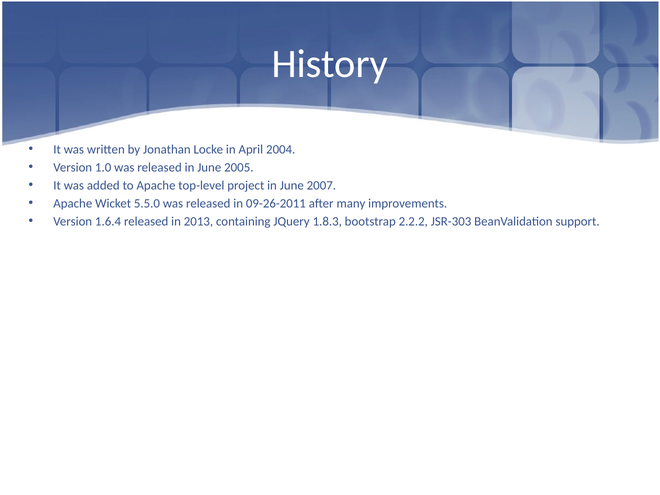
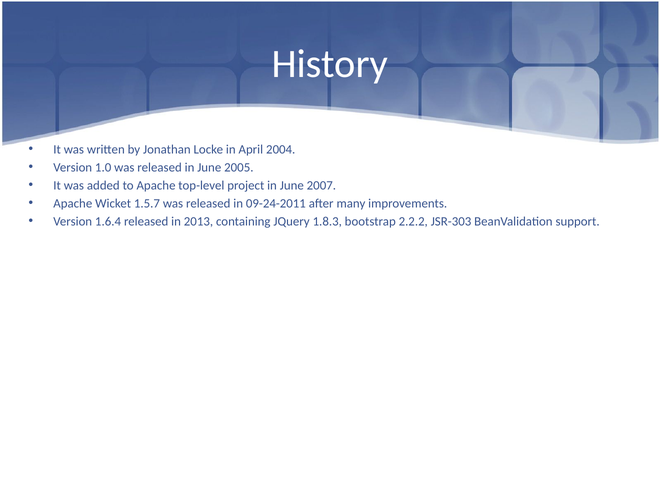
5.5.0: 5.5.0 -> 1.5.7
09-26-2011: 09-26-2011 -> 09-24-2011
